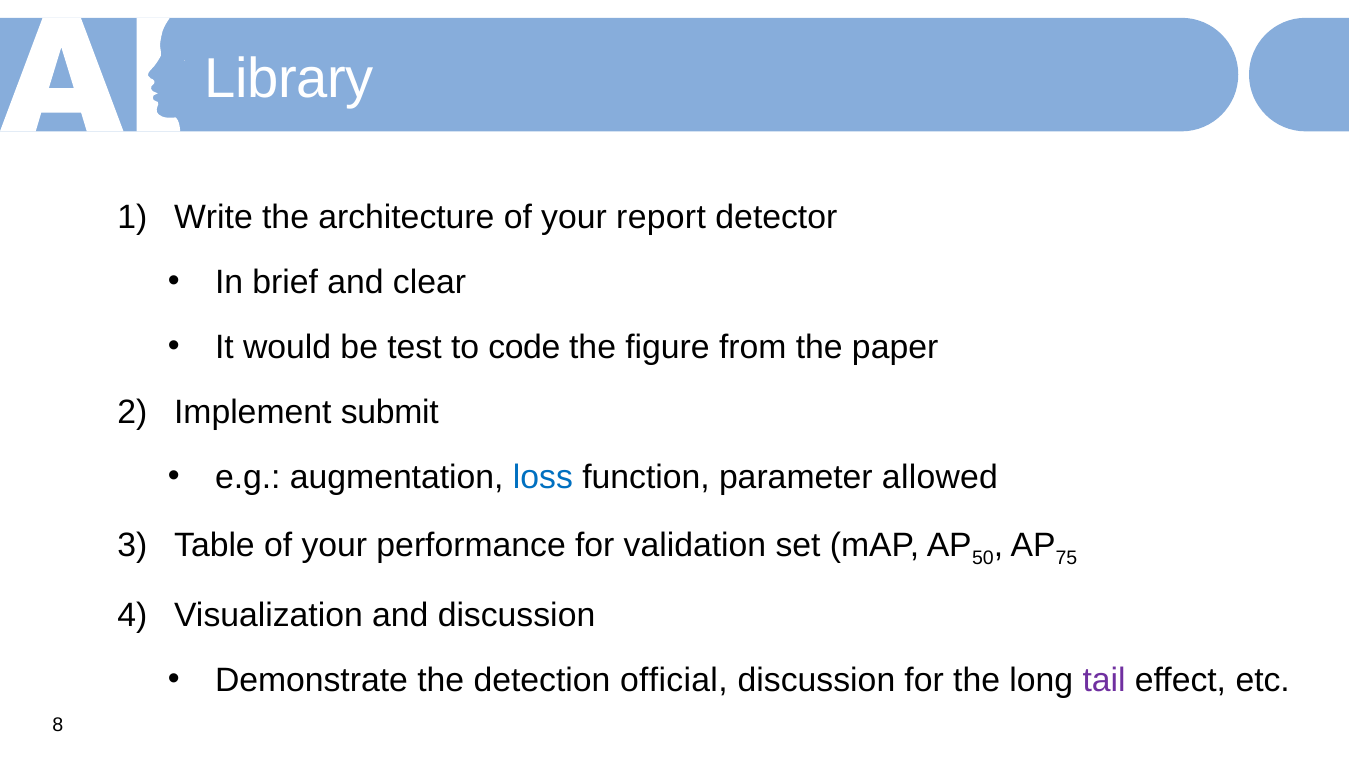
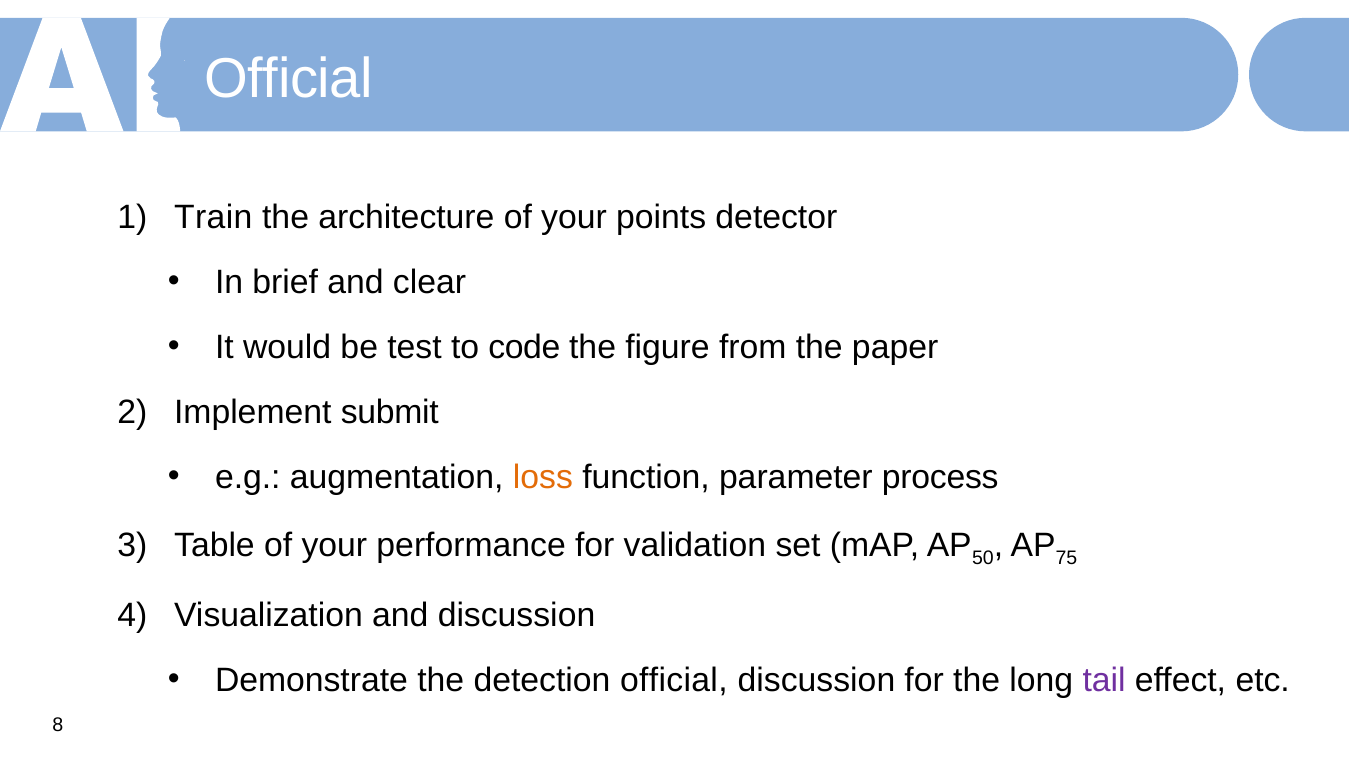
Library at (289, 79): Library -> Official
Write: Write -> Train
report: report -> points
loss colour: blue -> orange
allowed: allowed -> process
